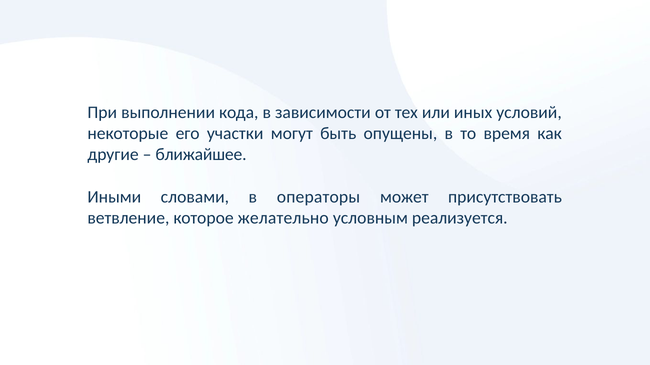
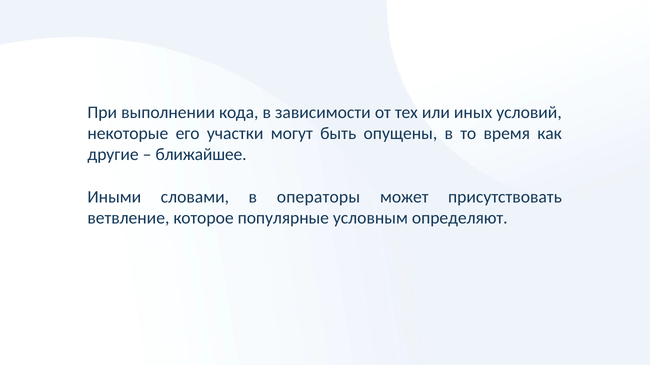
желательно: желательно -> популярные
реализуется: реализуется -> определяют
